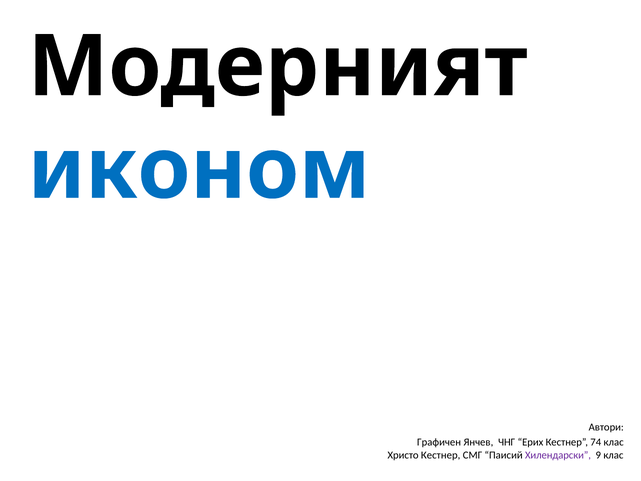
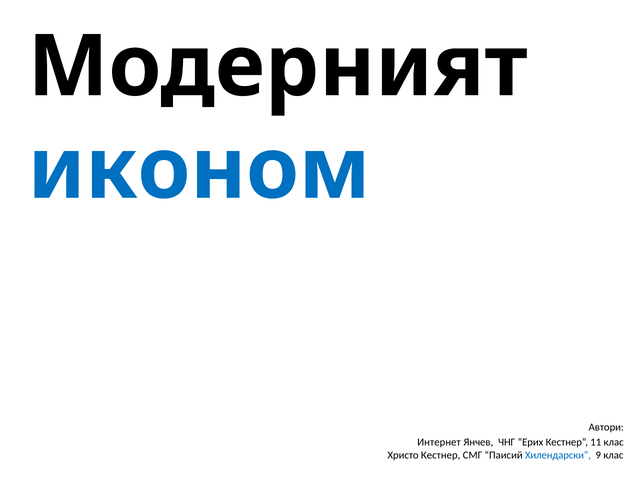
Графичен: Графичен -> Интернет
74: 74 -> 11
Хилендарски colour: purple -> blue
